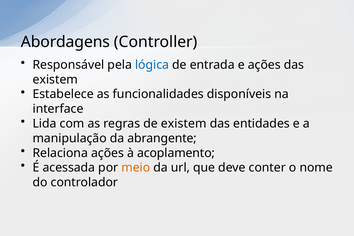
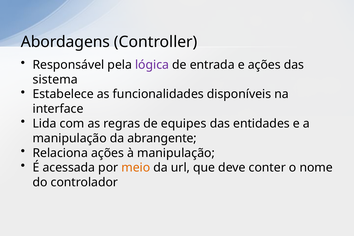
lógica colour: blue -> purple
existem at (55, 80): existem -> sistema
de existem: existem -> equipes
à acoplamento: acoplamento -> manipulação
